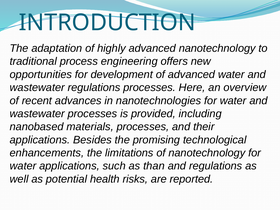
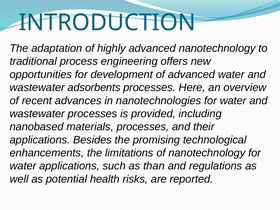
wastewater regulations: regulations -> adsorbents
